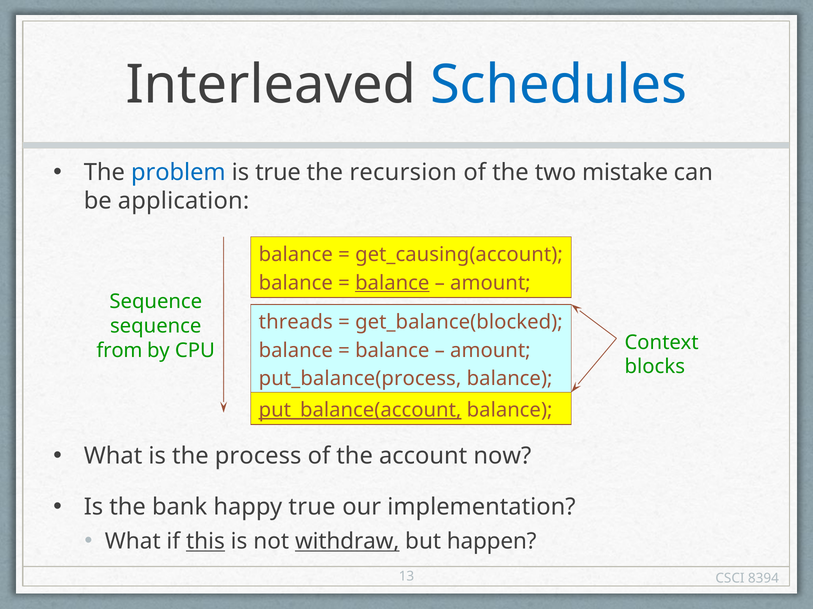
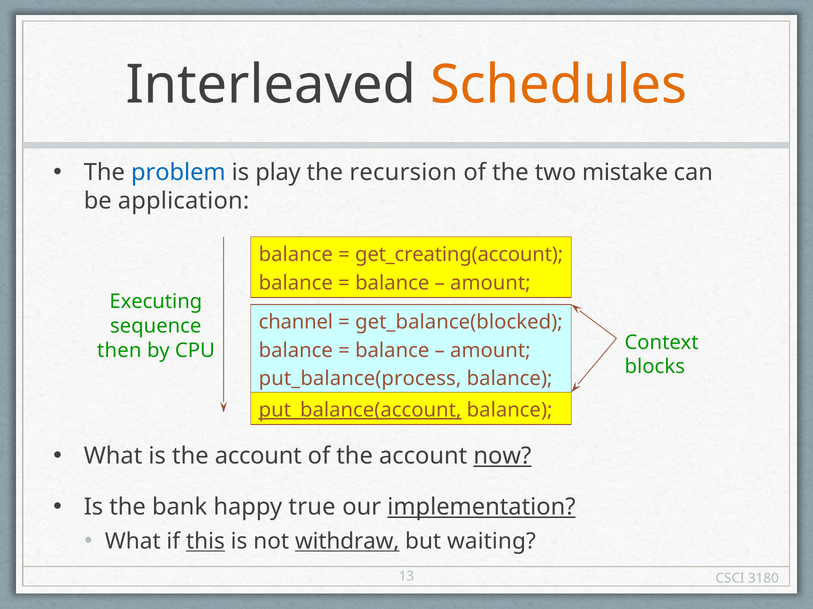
Schedules colour: blue -> orange
is true: true -> play
get_causing(account: get_causing(account -> get_creating(account
balance at (392, 283) underline: present -> none
Sequence at (156, 302): Sequence -> Executing
threads: threads -> channel
from: from -> then
is the process: process -> account
now underline: none -> present
implementation underline: none -> present
happen: happen -> waiting
8394: 8394 -> 3180
